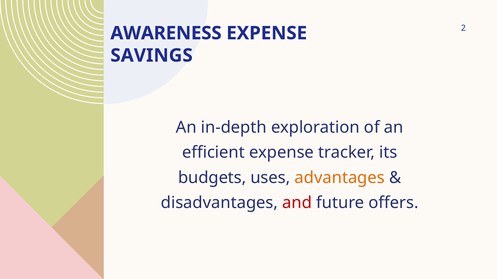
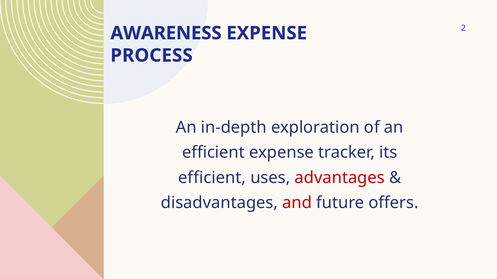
SAVINGS: SAVINGS -> PROCESS
budgets at (212, 178): budgets -> efficient
advantages colour: orange -> red
